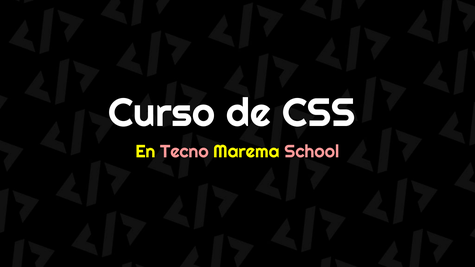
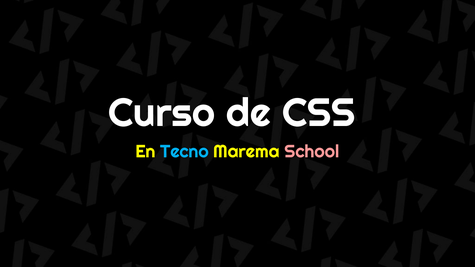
Tecno colour: pink -> light blue
